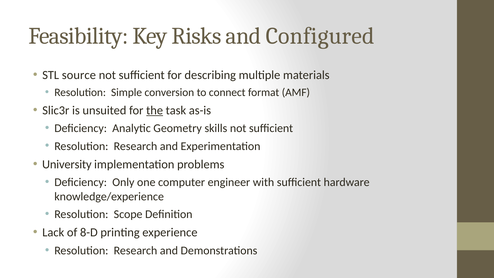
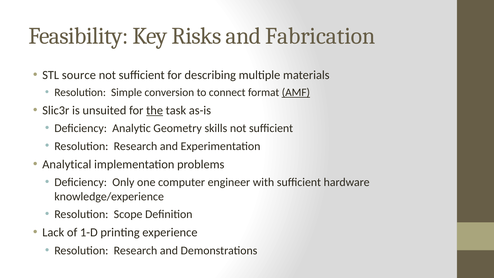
Configured: Configured -> Fabrication
AMF underline: none -> present
University: University -> Analytical
8-D: 8-D -> 1-D
